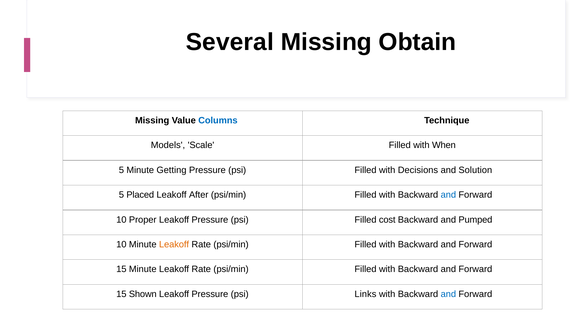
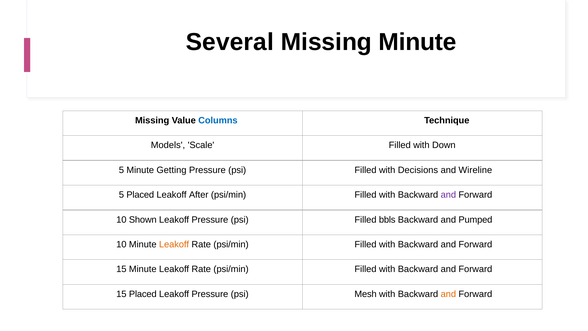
Missing Obtain: Obtain -> Minute
When: When -> Down
Solution: Solution -> Wireline
and at (448, 195) colour: blue -> purple
Proper: Proper -> Shown
cost: cost -> bbls
15 Shown: Shown -> Placed
Links: Links -> Mesh
and at (448, 294) colour: blue -> orange
